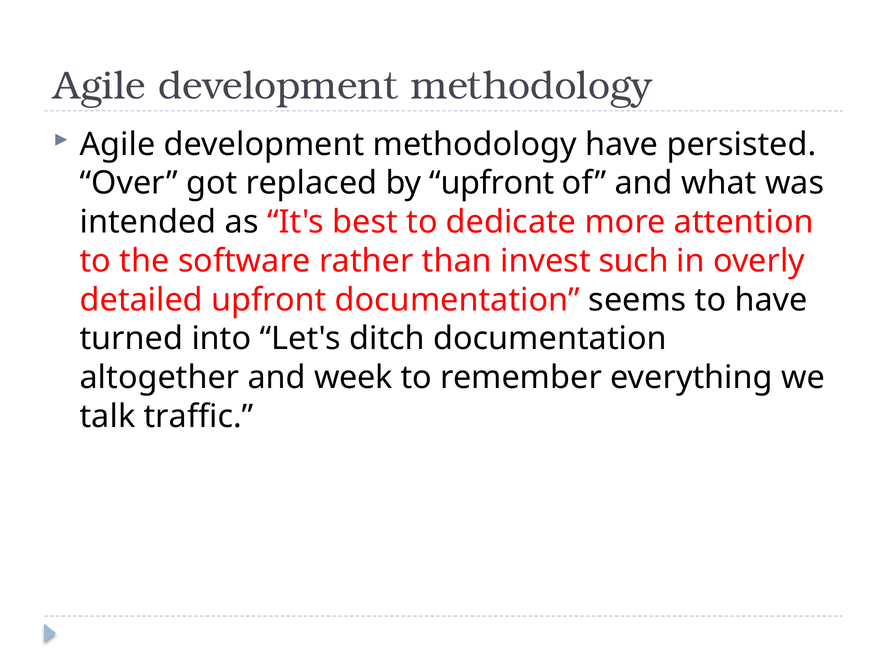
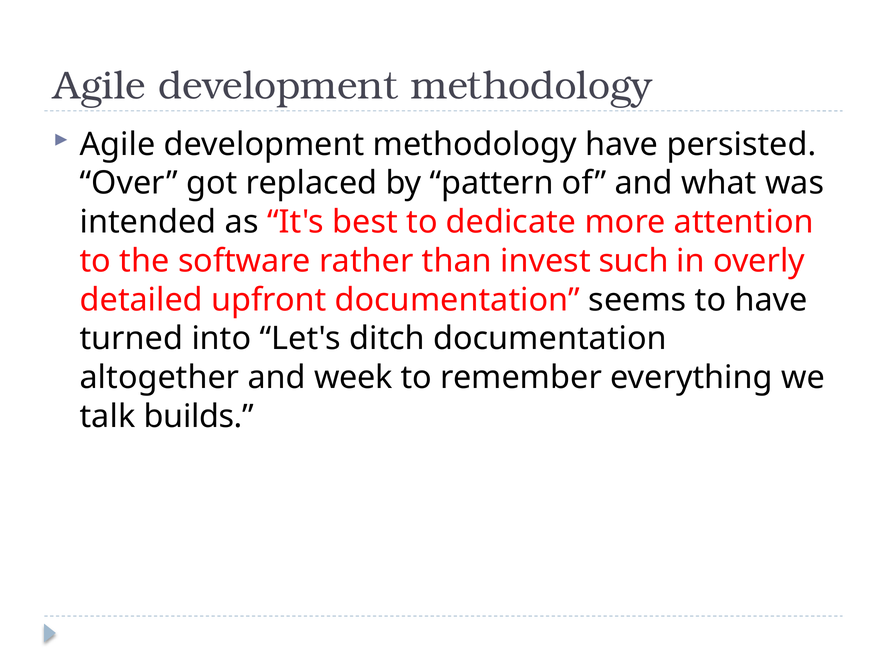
by upfront: upfront -> pattern
traffic: traffic -> builds
